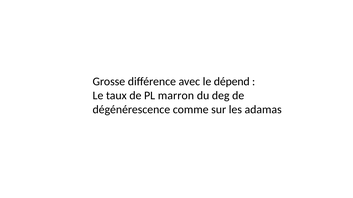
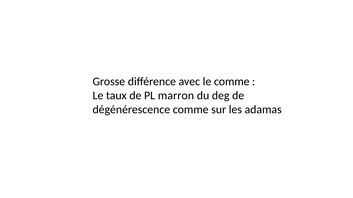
le dépend: dépend -> comme
